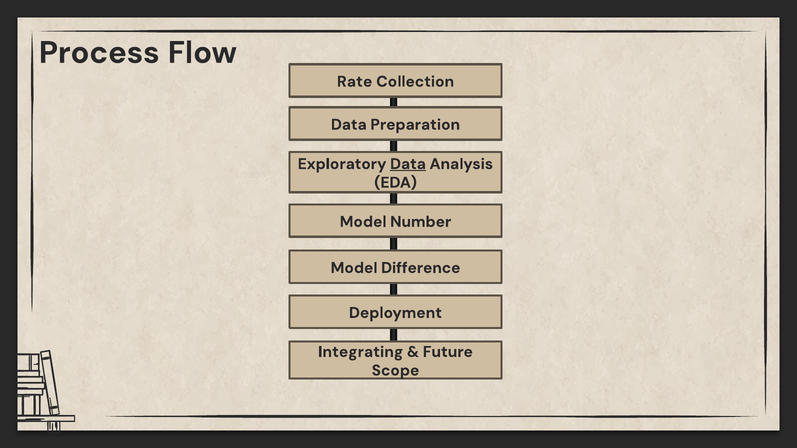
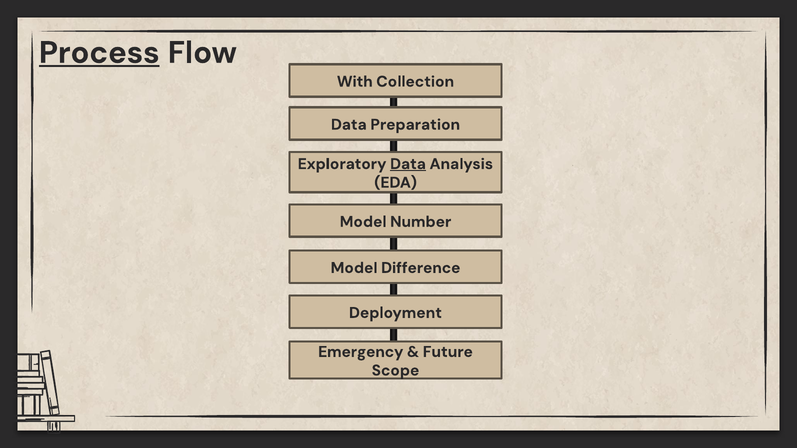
Process underline: none -> present
Rate: Rate -> With
Integrating: Integrating -> Emergency
